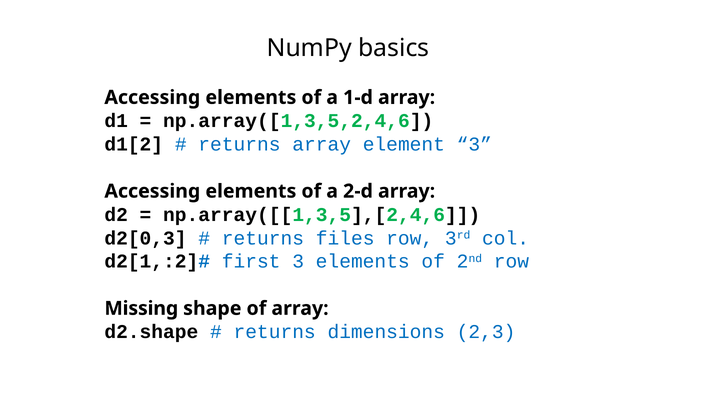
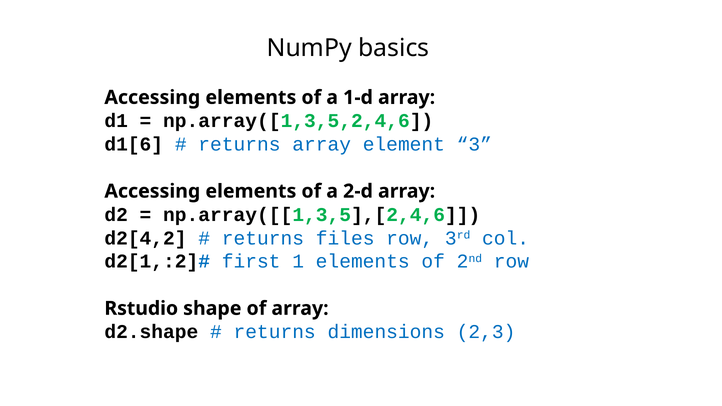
d1[2: d1[2 -> d1[6
d2[0,3: d2[0,3 -> d2[4,2
first 3: 3 -> 1
Missing: Missing -> Rstudio
